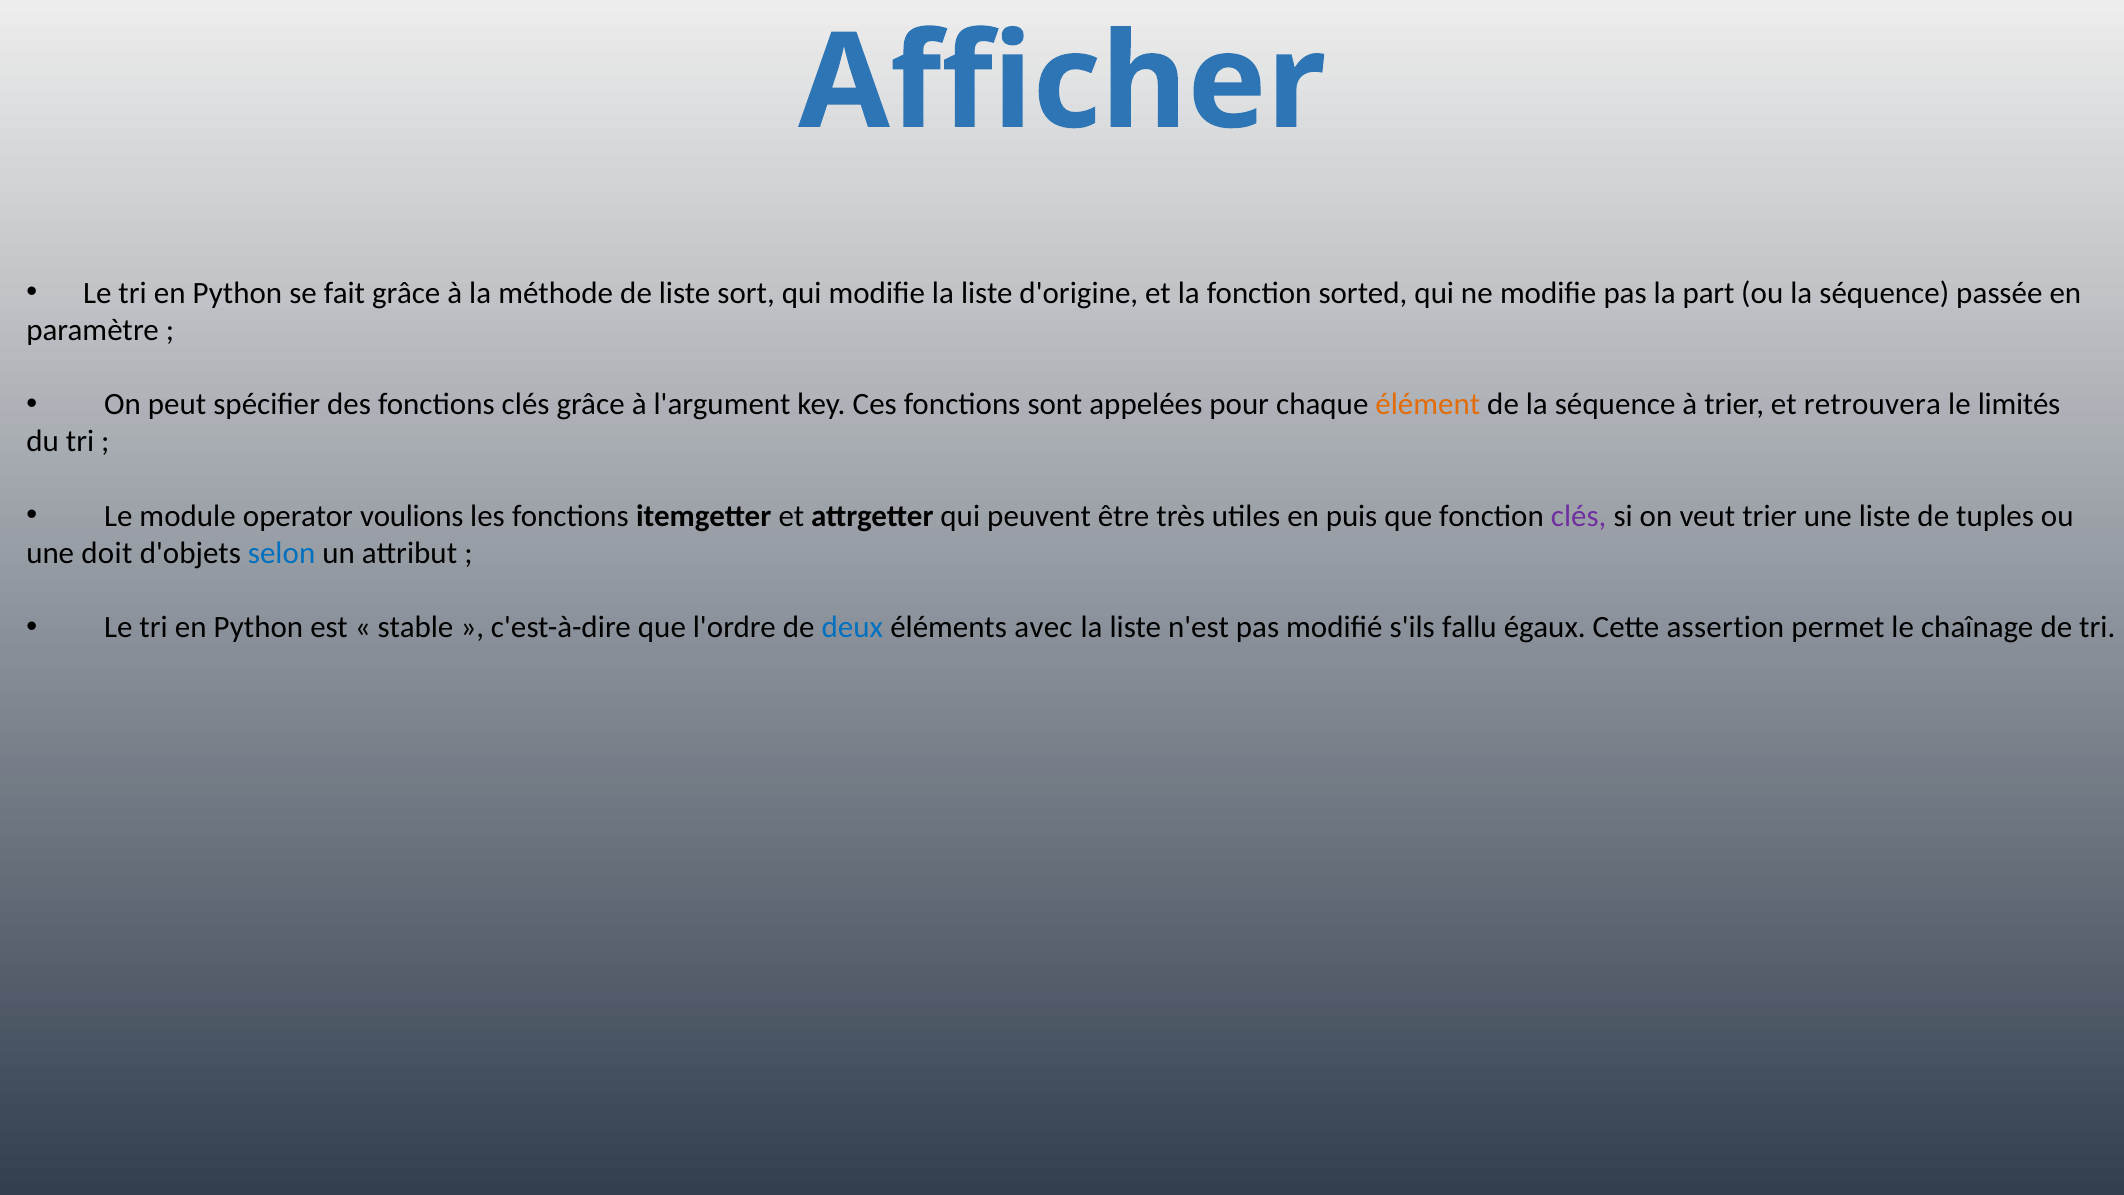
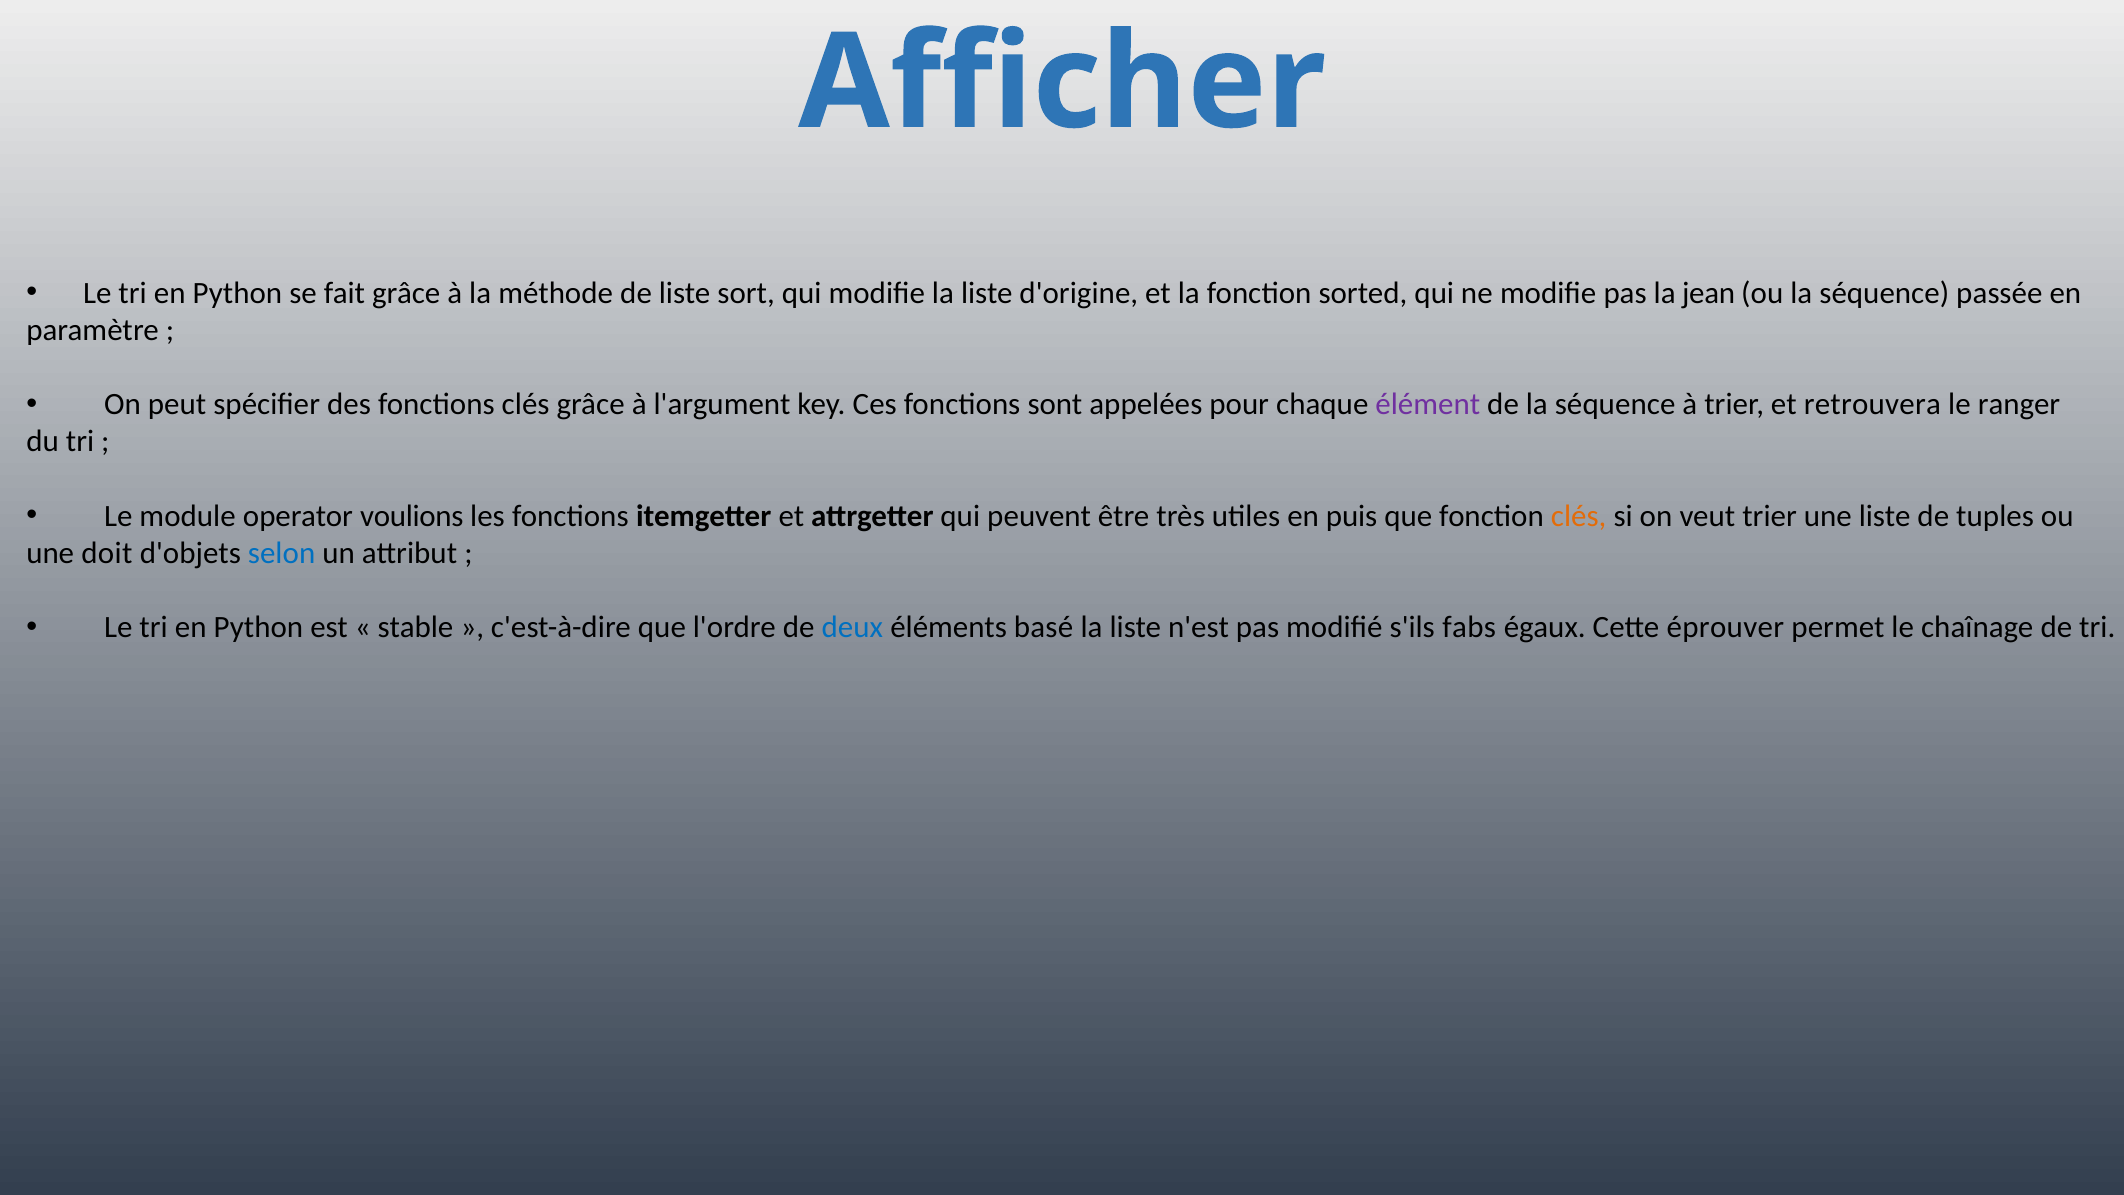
part: part -> jean
élément colour: orange -> purple
limités: limités -> ranger
clés at (1579, 516) colour: purple -> orange
avec: avec -> basé
fallu: fallu -> fabs
assertion: assertion -> éprouver
